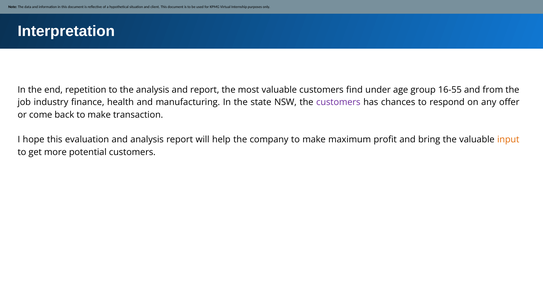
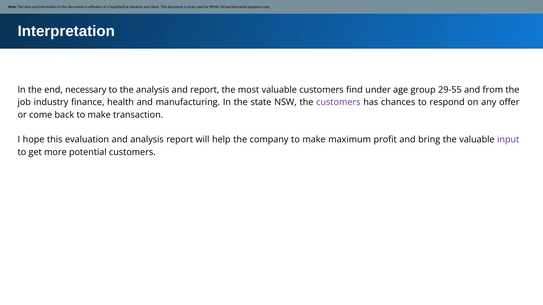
repetition: repetition -> necessary
16-55: 16-55 -> 29-55
input colour: orange -> purple
